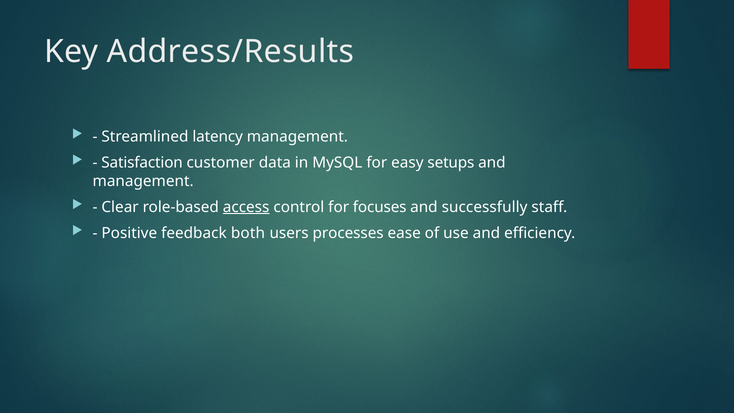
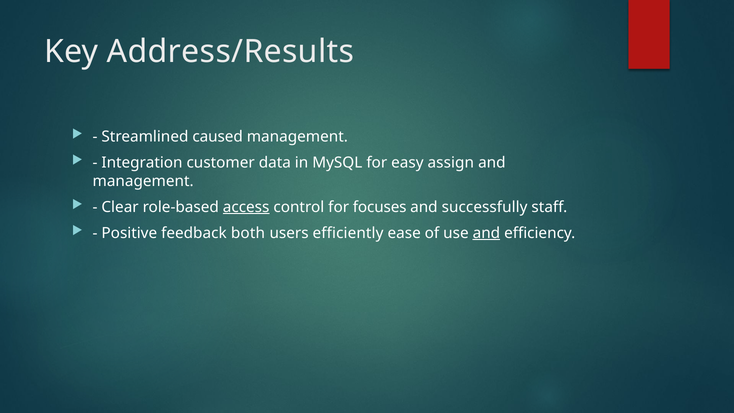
latency: latency -> caused
Satisfaction: Satisfaction -> Integration
setups: setups -> assign
processes: processes -> efficiently
and at (486, 233) underline: none -> present
